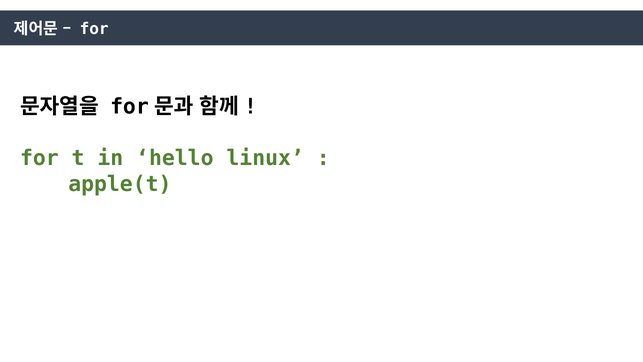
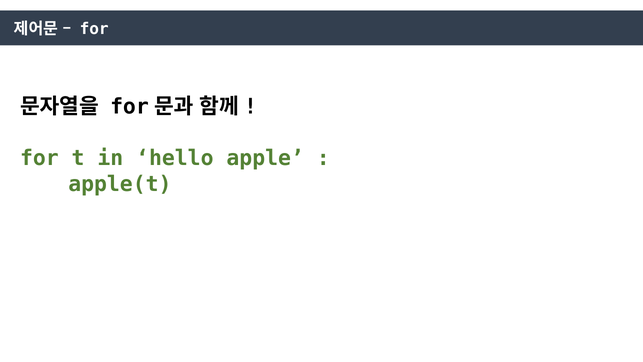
linux: linux -> apple
